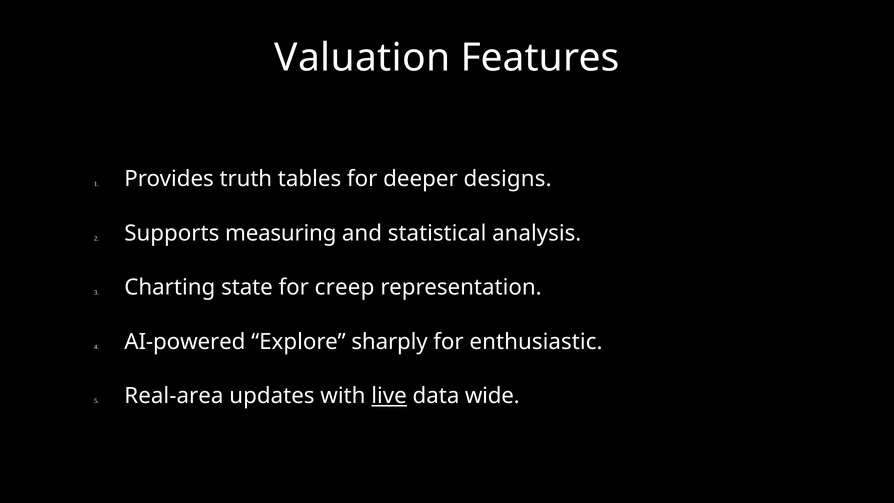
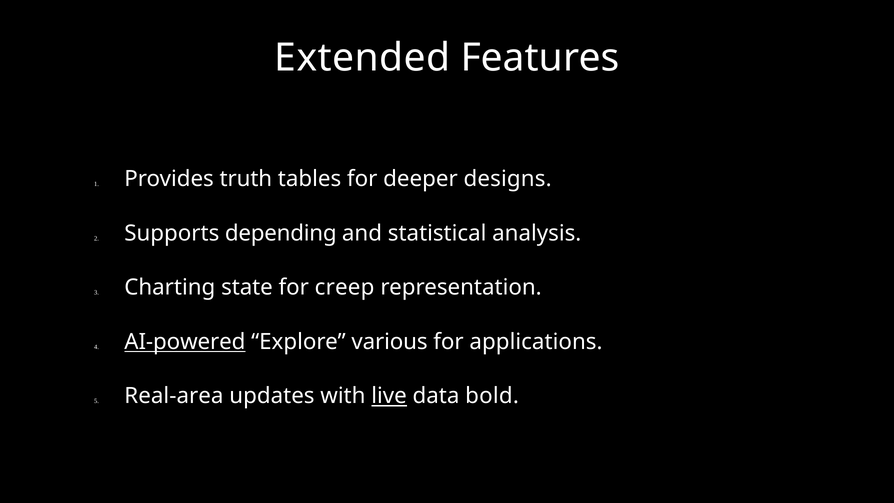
Valuation: Valuation -> Extended
measuring: measuring -> depending
AI-powered underline: none -> present
sharply: sharply -> various
enthusiastic: enthusiastic -> applications
wide: wide -> bold
